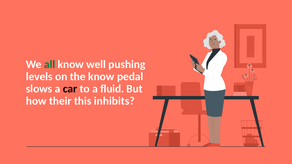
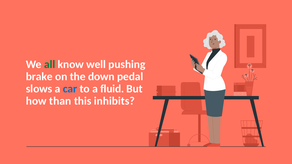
levels: levels -> brake
the know: know -> down
car colour: black -> blue
their: their -> than
